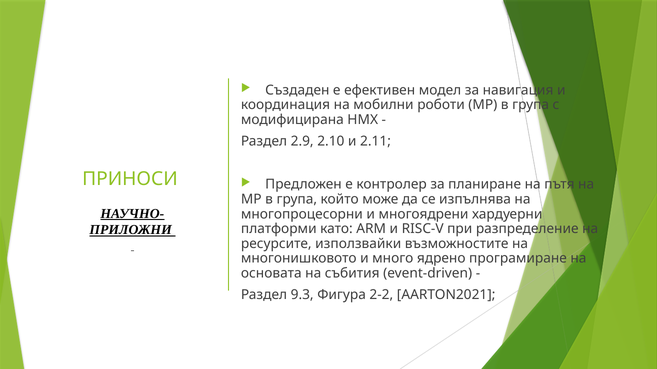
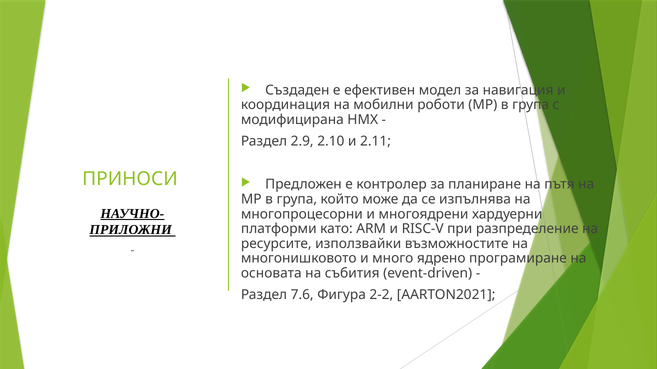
9.3: 9.3 -> 7.6
